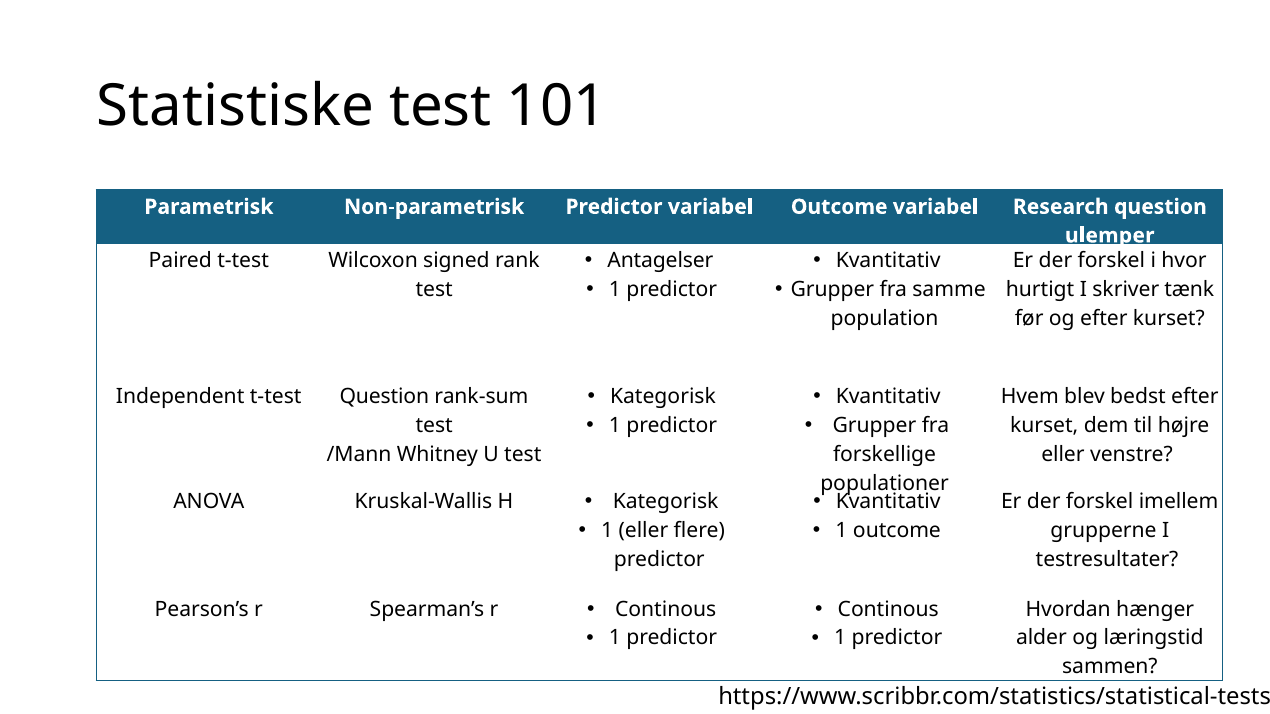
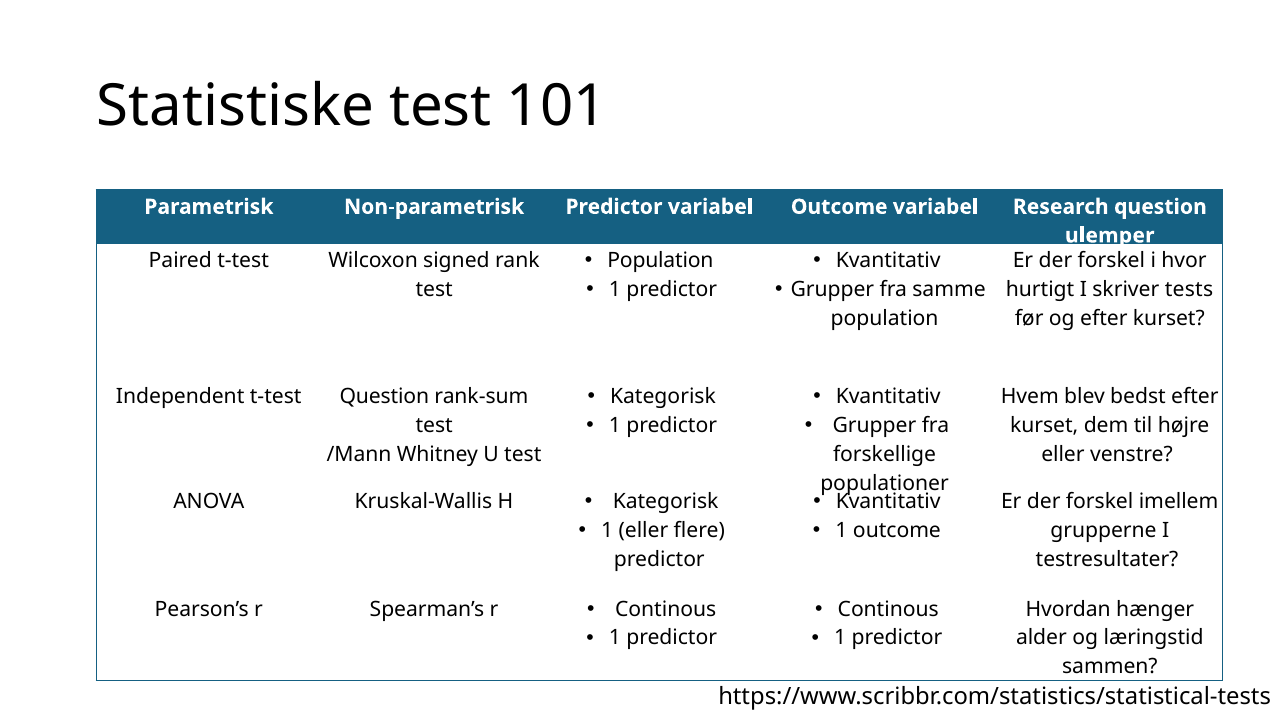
Antagelser at (660, 261): Antagelser -> Population
tænk: tænk -> tests
